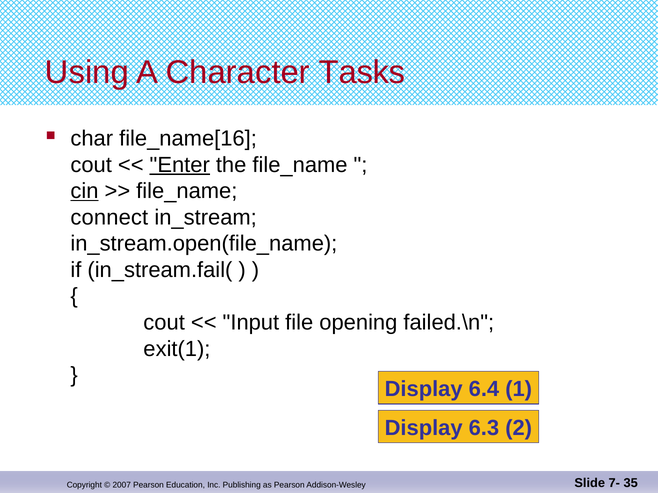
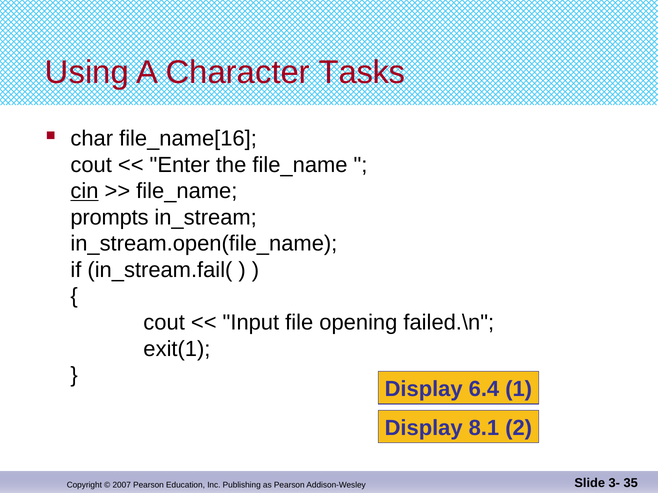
Enter underline: present -> none
connect: connect -> prompts
6.3: 6.3 -> 8.1
7-: 7- -> 3-
